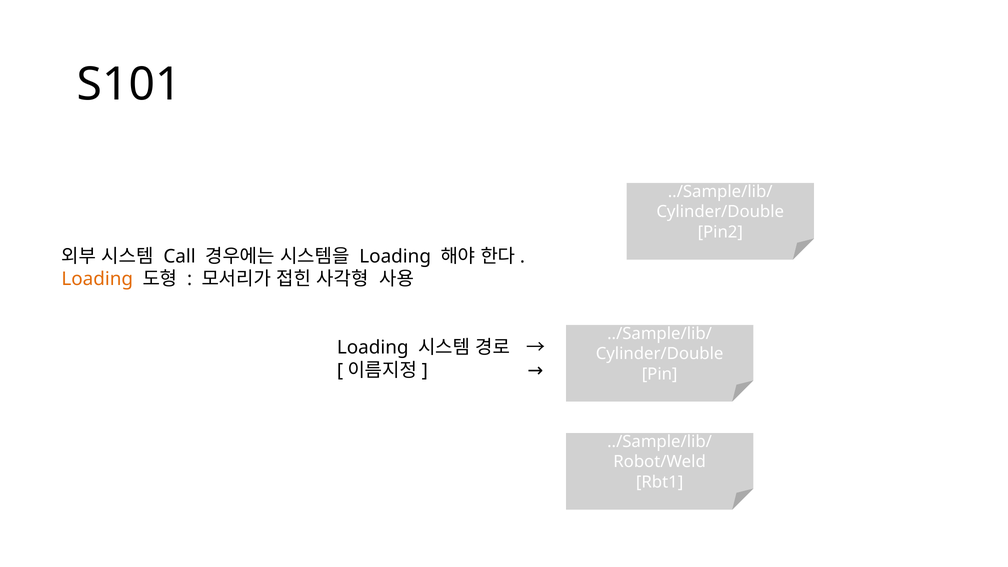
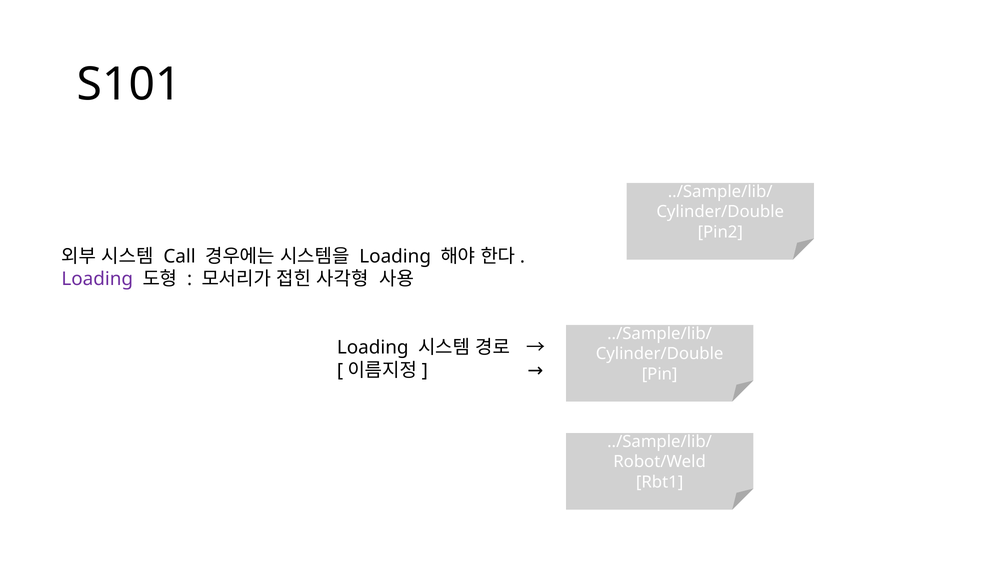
Loading at (97, 279) colour: orange -> purple
